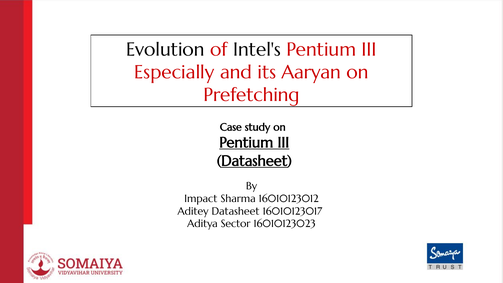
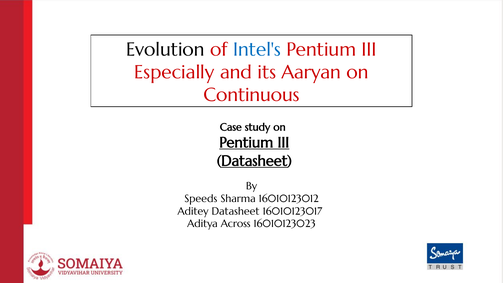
Intel's colour: black -> blue
Prefetching: Prefetching -> Continuous
Impact: Impact -> Speeds
Sector: Sector -> Across
